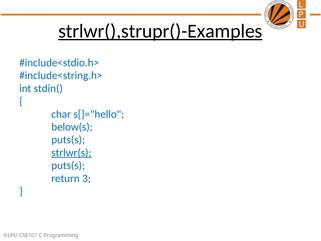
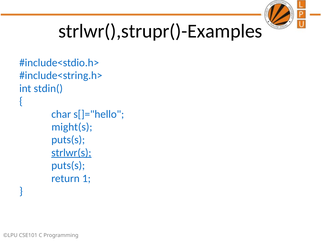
strlwr(),strupr()-Examples underline: present -> none
below(s: below(s -> might(s
3: 3 -> 1
